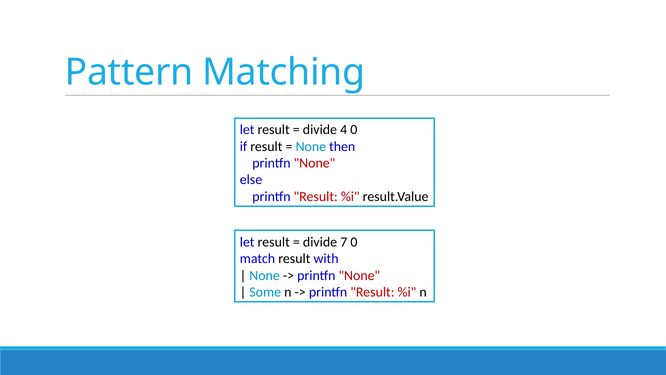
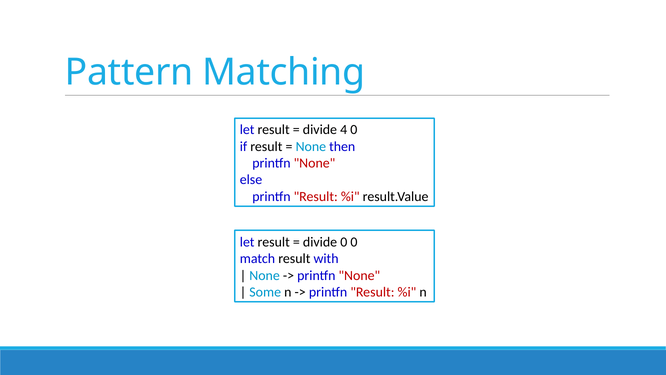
divide 7: 7 -> 0
